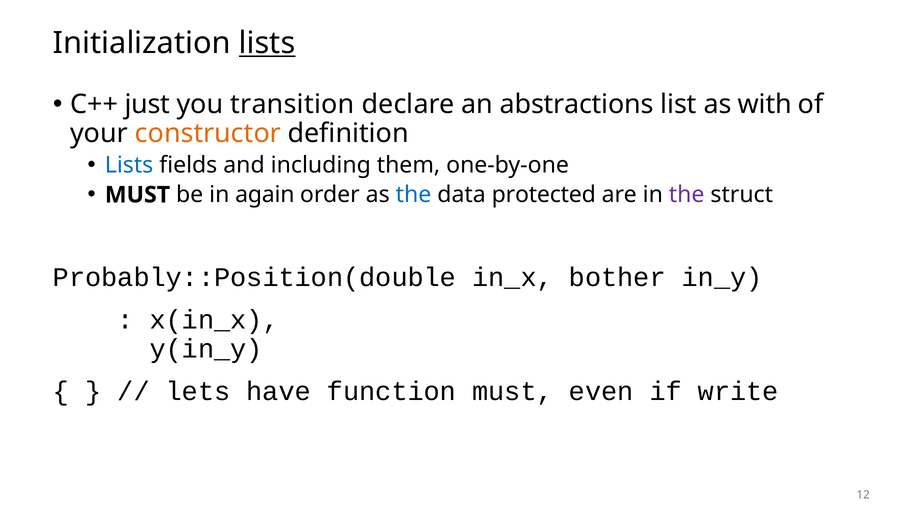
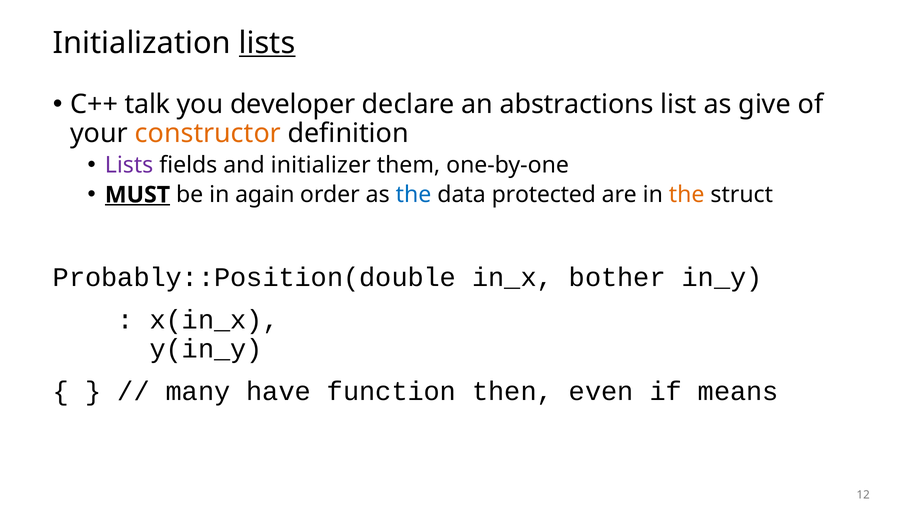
just: just -> talk
transition: transition -> developer
with: with -> give
Lists at (129, 165) colour: blue -> purple
including: including -> initializer
MUST at (137, 195) underline: none -> present
the at (687, 195) colour: purple -> orange
lets: lets -> many
function must: must -> then
write: write -> means
